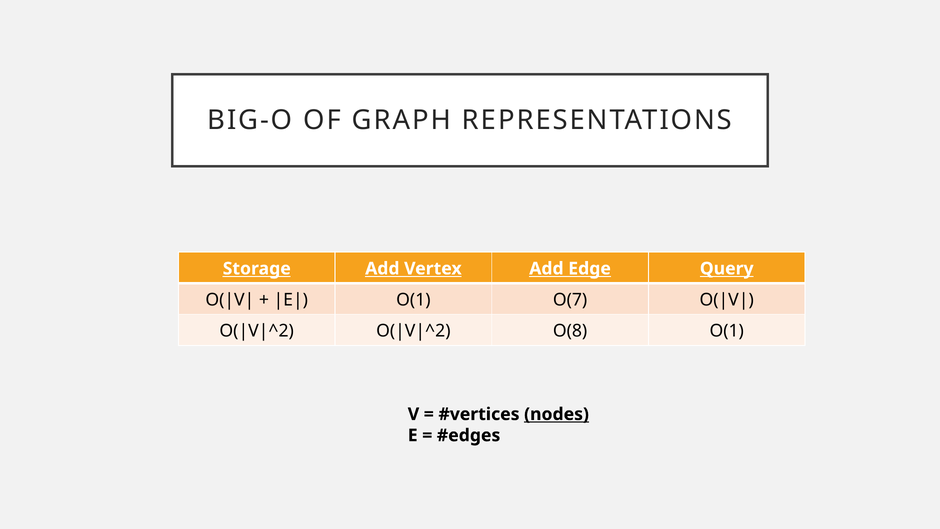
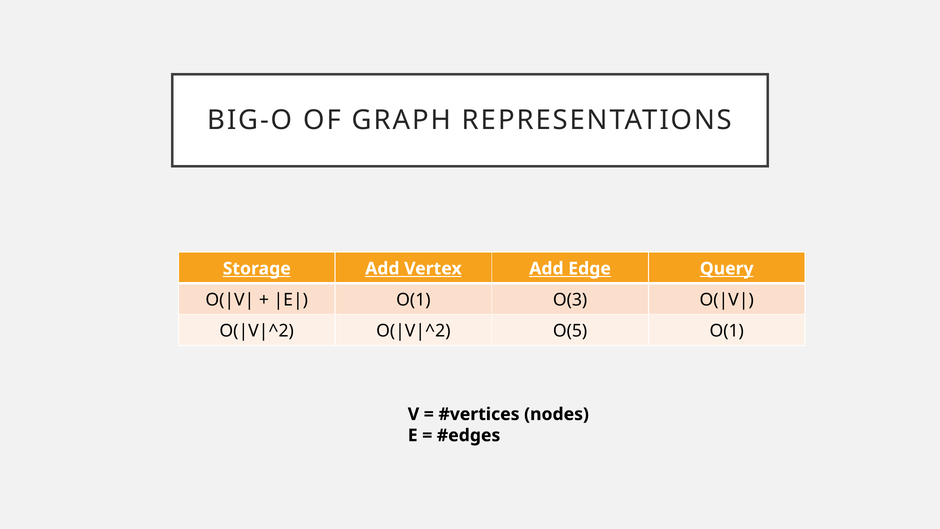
O(7: O(7 -> O(3
O(8: O(8 -> O(5
nodes underline: present -> none
